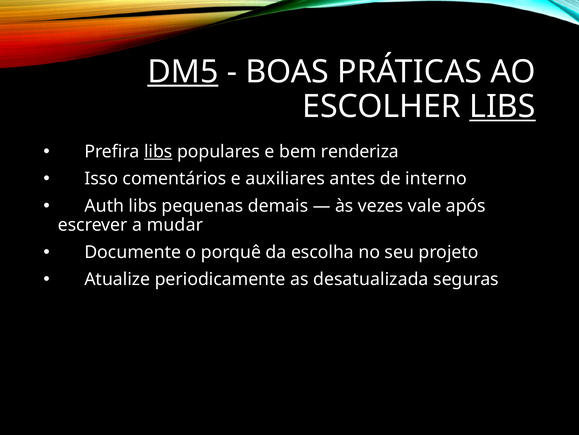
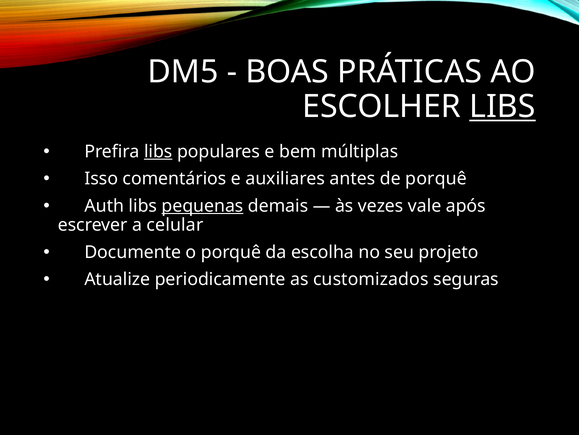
DM5 underline: present -> none
renderiza: renderiza -> múltiplas
de interno: interno -> porquê
pequenas underline: none -> present
mudar: mudar -> celular
desatualizada: desatualizada -> customizados
